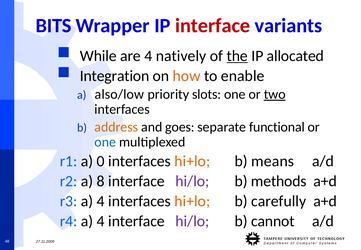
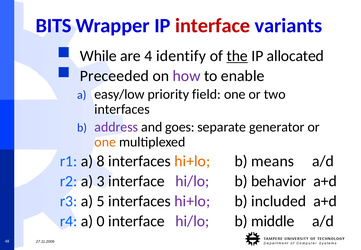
natively: natively -> identify
Integration: Integration -> Preceeded
how colour: orange -> purple
also/low: also/low -> easy/low
slots: slots -> field
two underline: present -> none
address colour: orange -> purple
functional: functional -> generator
one at (105, 142) colour: blue -> orange
0: 0 -> 8
8: 8 -> 3
methods: methods -> behavior
r3 a 4: 4 -> 5
hi+lo at (192, 201) colour: orange -> purple
carefully: carefully -> included
r4 a 4: 4 -> 0
cannot: cannot -> middle
